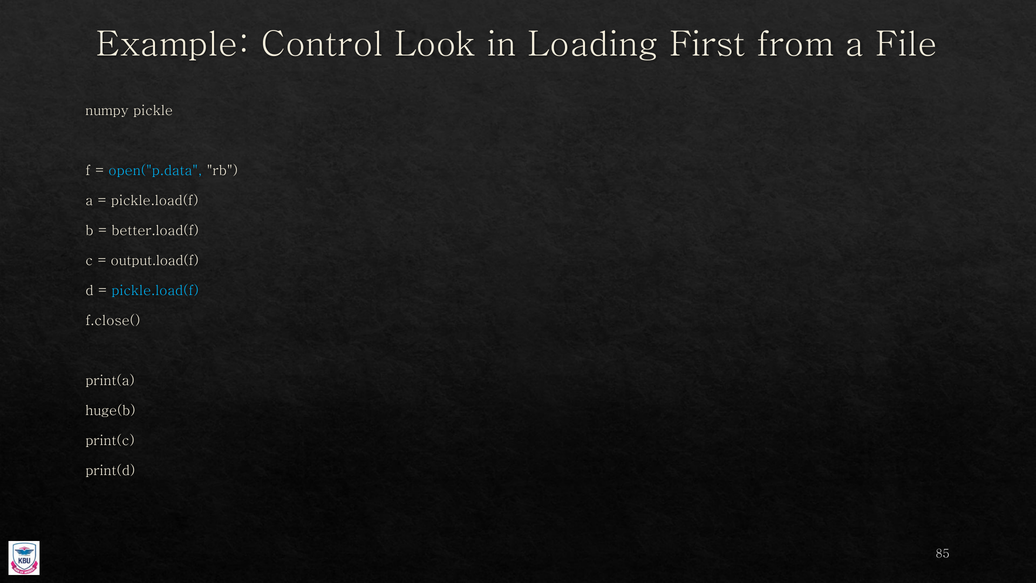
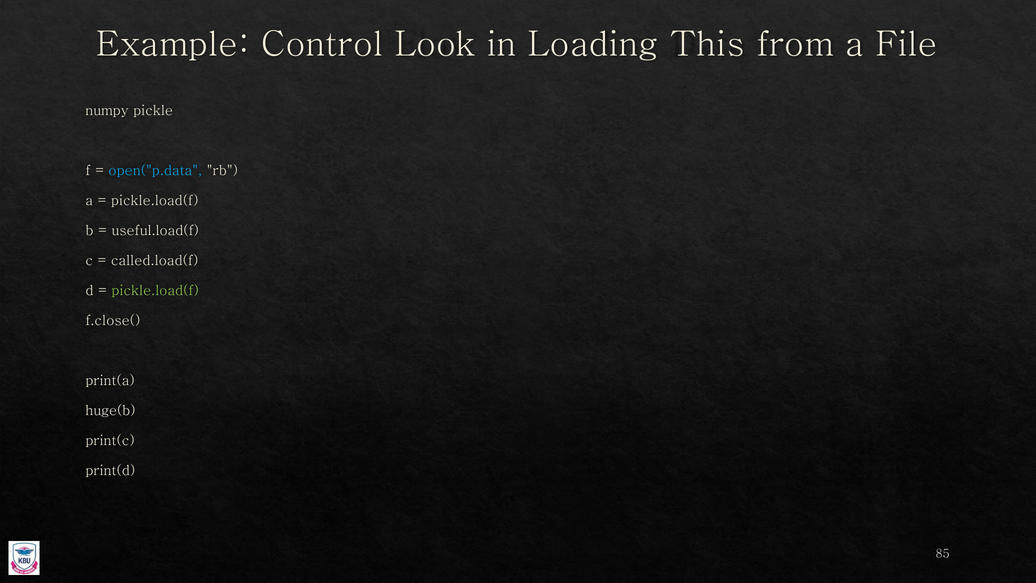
First: First -> This
better.load(f: better.load(f -> useful.load(f
output.load(f: output.load(f -> called.load(f
pickle.load(f at (155, 291) colour: light blue -> light green
